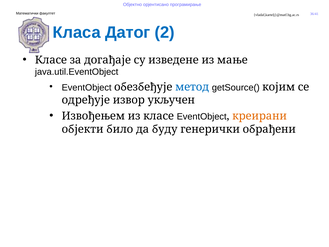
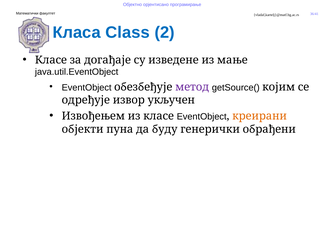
Датог: Датог -> Class
метод colour: blue -> purple
било: било -> пуна
